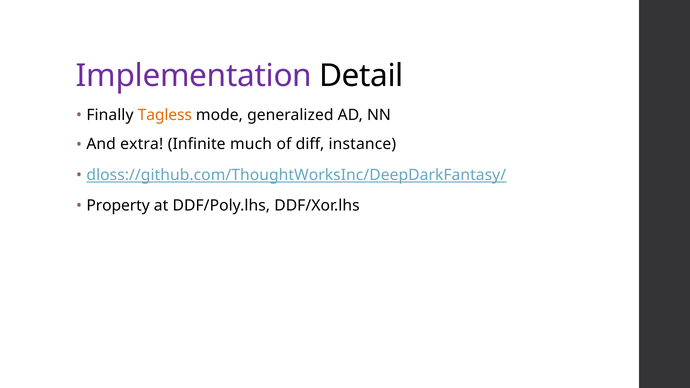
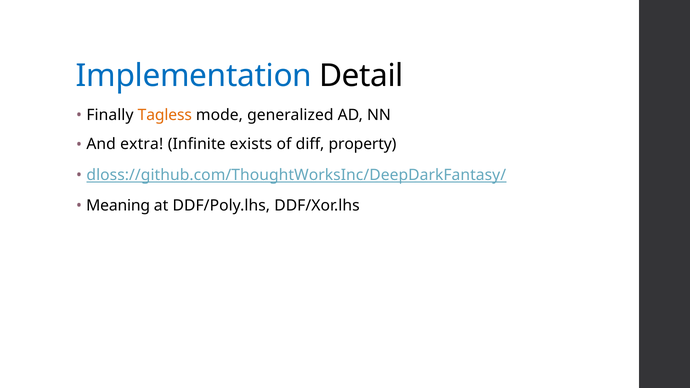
Implementation colour: purple -> blue
much: much -> exists
instance: instance -> property
Property: Property -> Meaning
